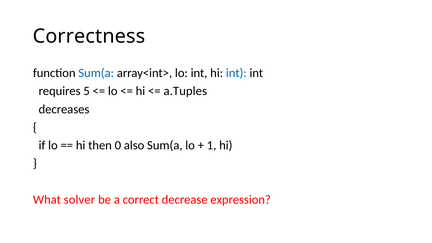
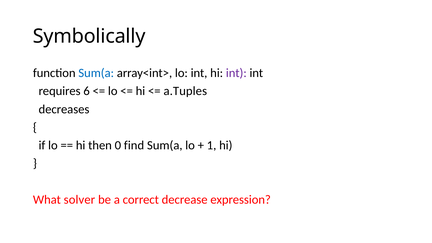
Correctness: Correctness -> Symbolically
int at (236, 73) colour: blue -> purple
5: 5 -> 6
also: also -> find
